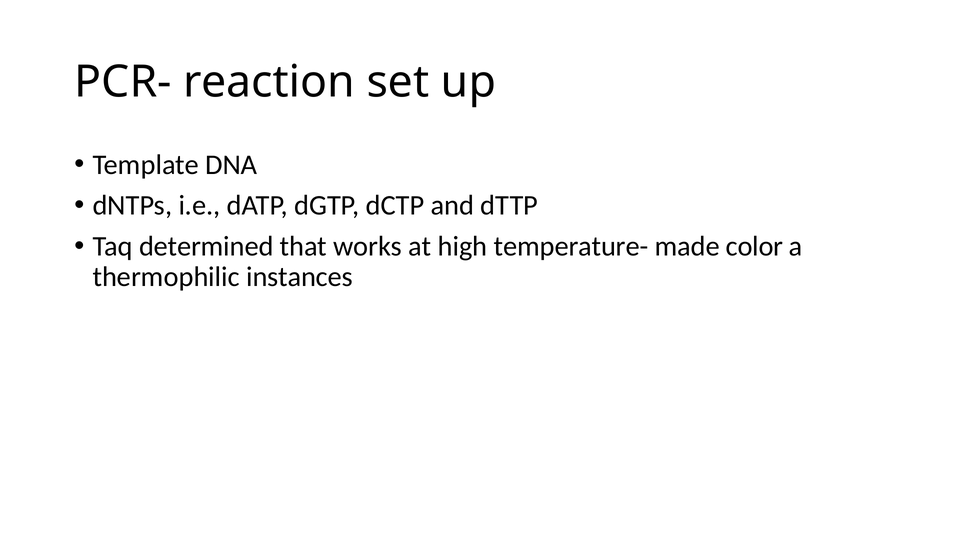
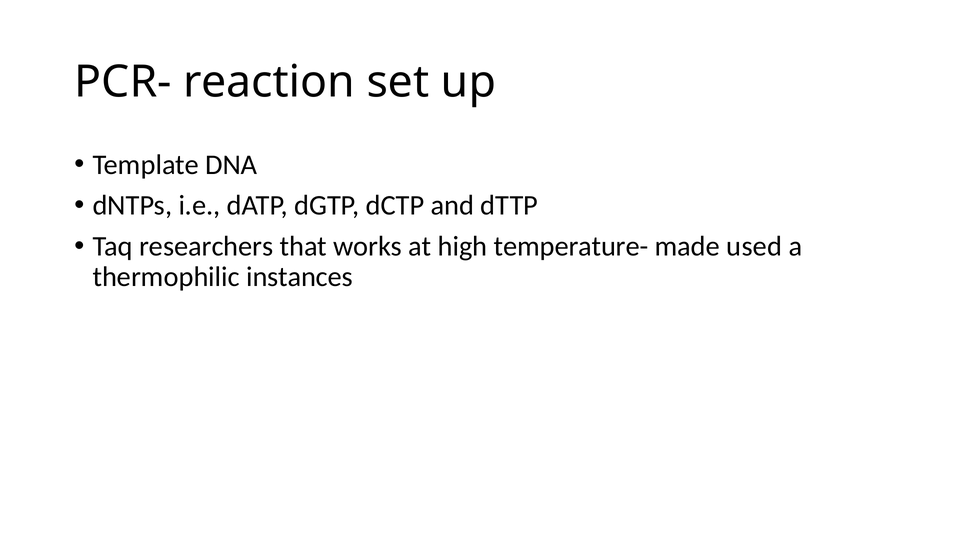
determined: determined -> researchers
color: color -> used
